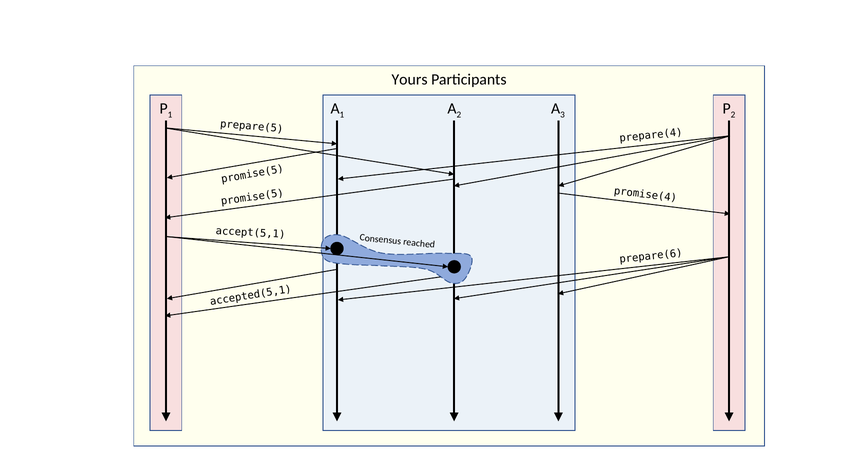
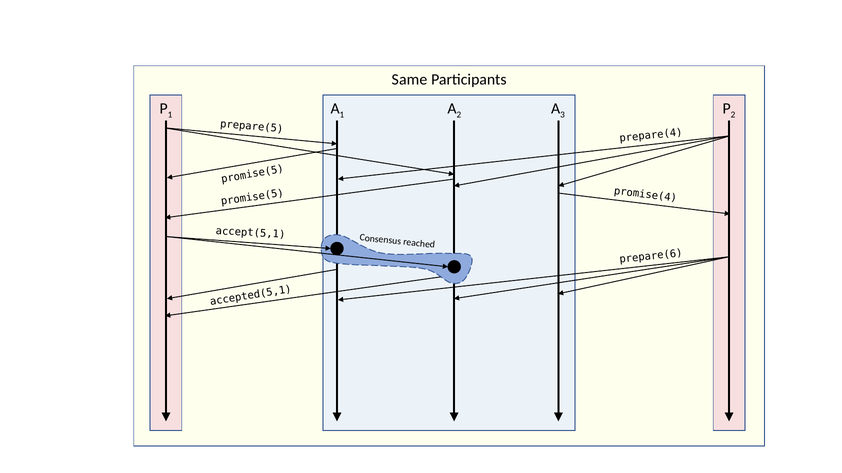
Yours: Yours -> Same
